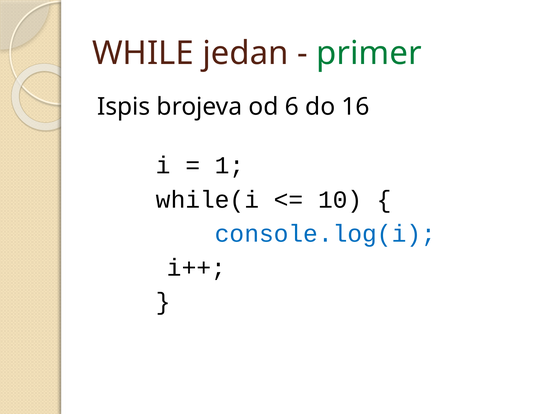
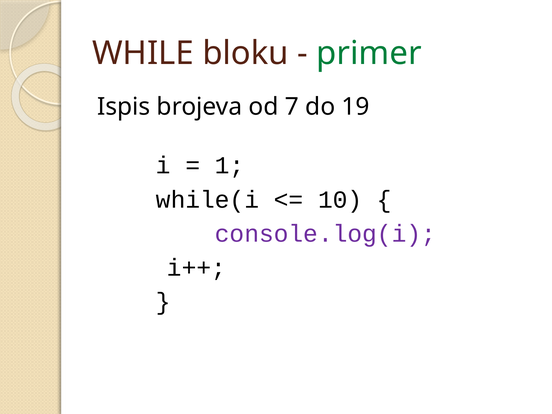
jedan: jedan -> bloku
6: 6 -> 7
16: 16 -> 19
console.log(i colour: blue -> purple
